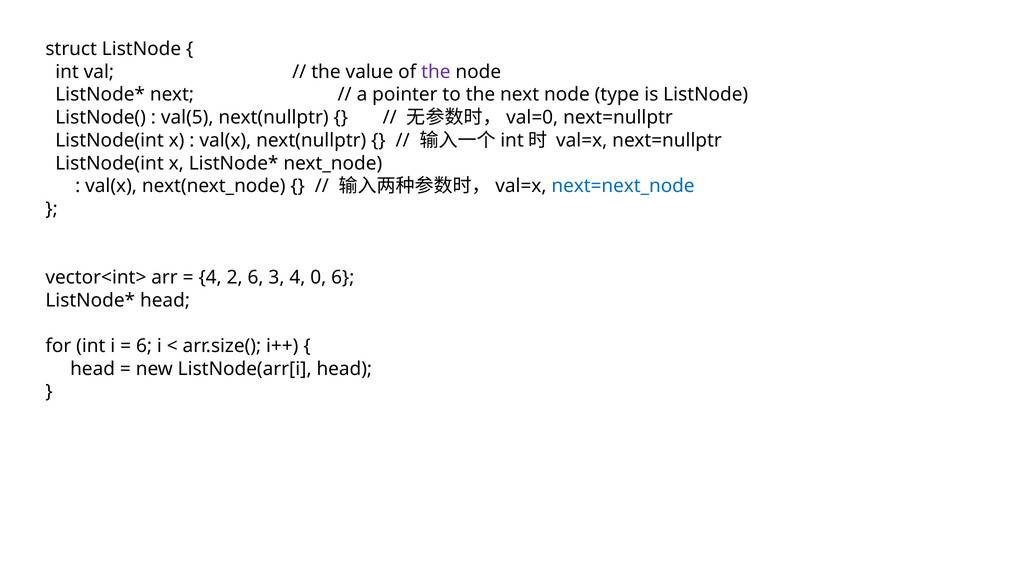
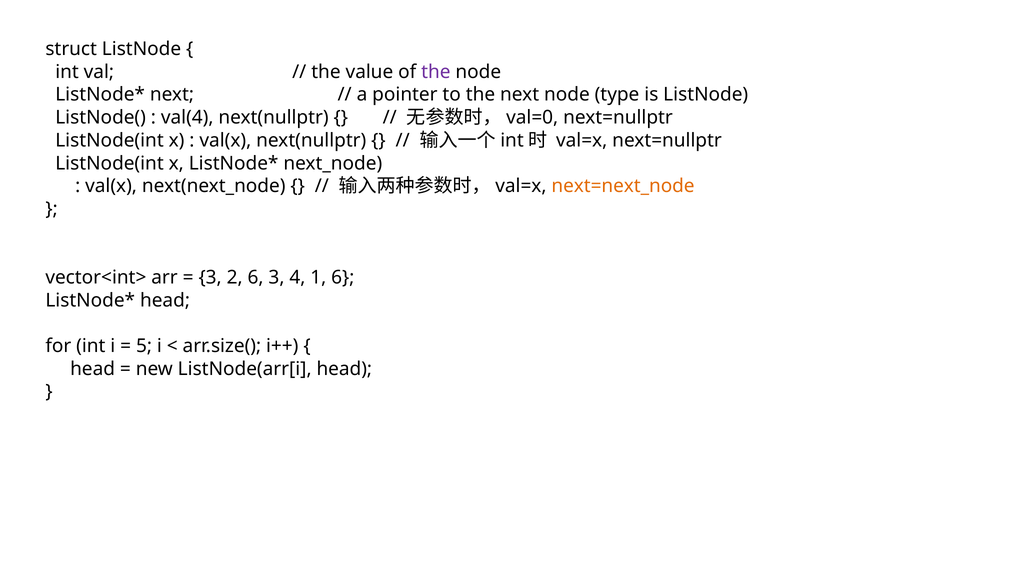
val(5: val(5 -> val(4
next=next_node colour: blue -> orange
4 at (210, 277): 4 -> 3
0: 0 -> 1
6 at (144, 346): 6 -> 5
